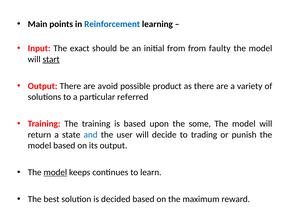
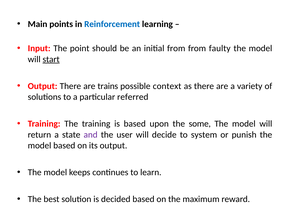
exact: exact -> point
avoid: avoid -> trains
product: product -> context
and colour: blue -> purple
trading: trading -> system
model at (55, 173) underline: present -> none
